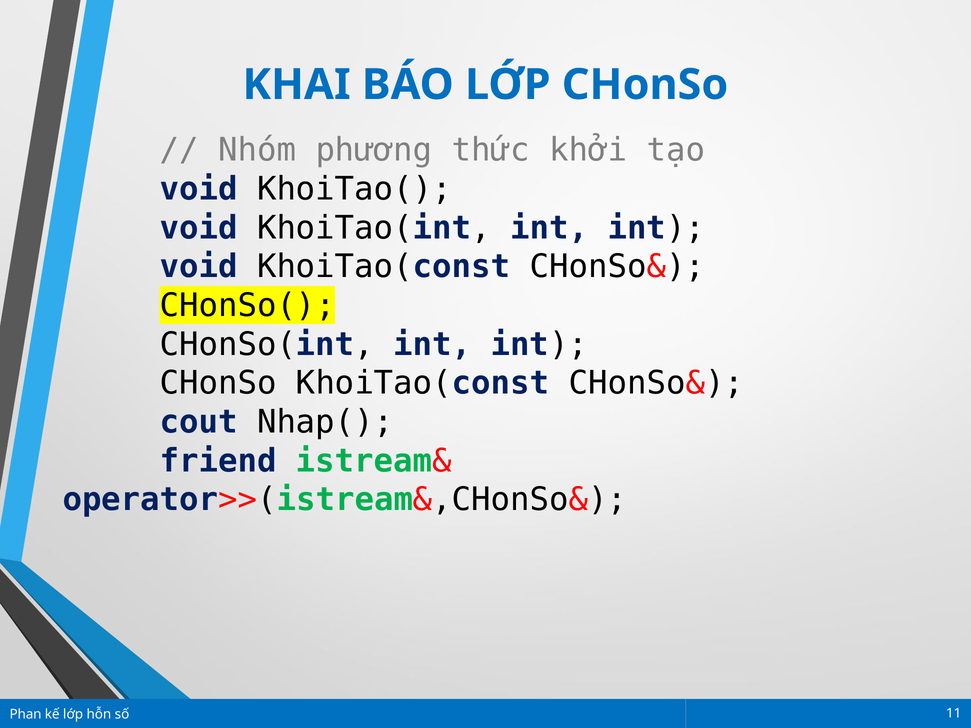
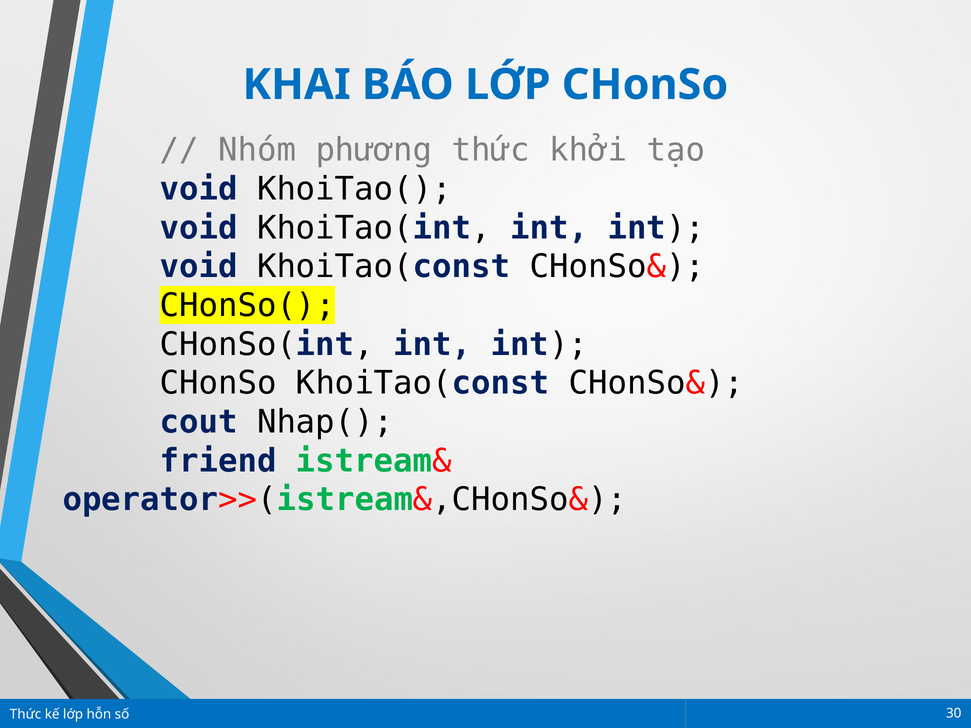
Phan at (26, 715): Phan -> Thức
11: 11 -> 30
